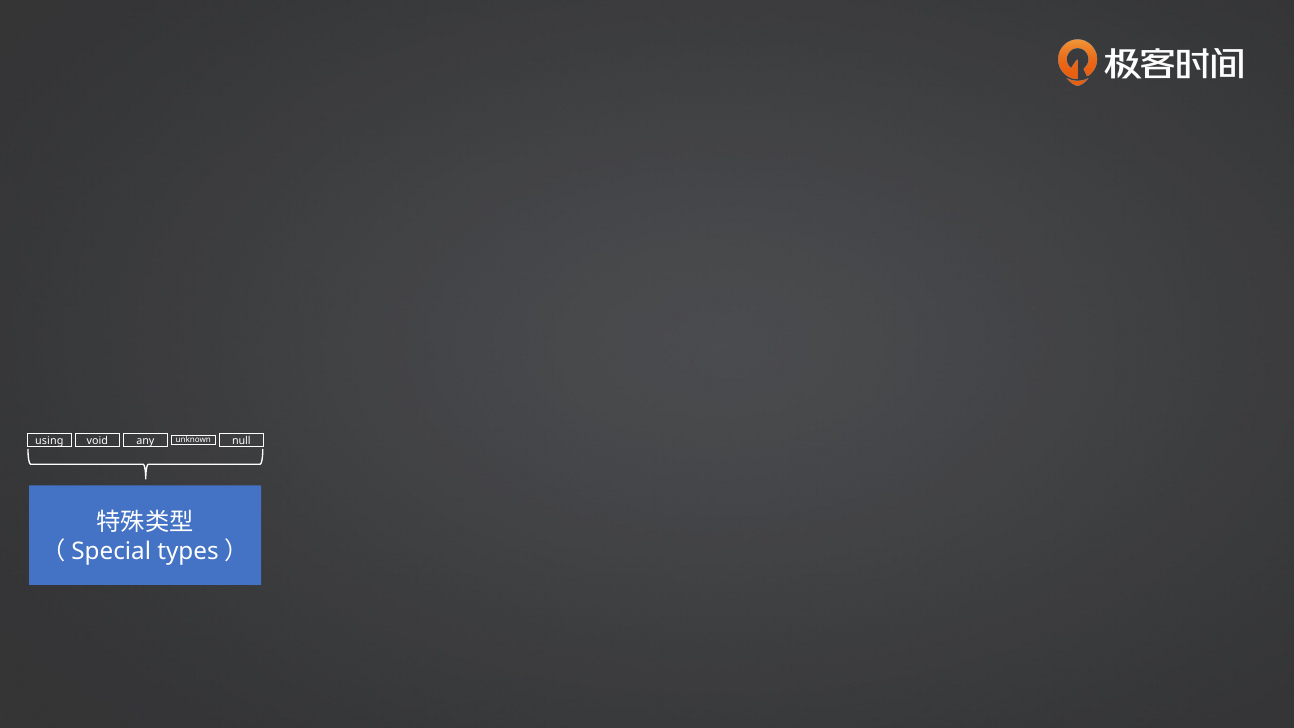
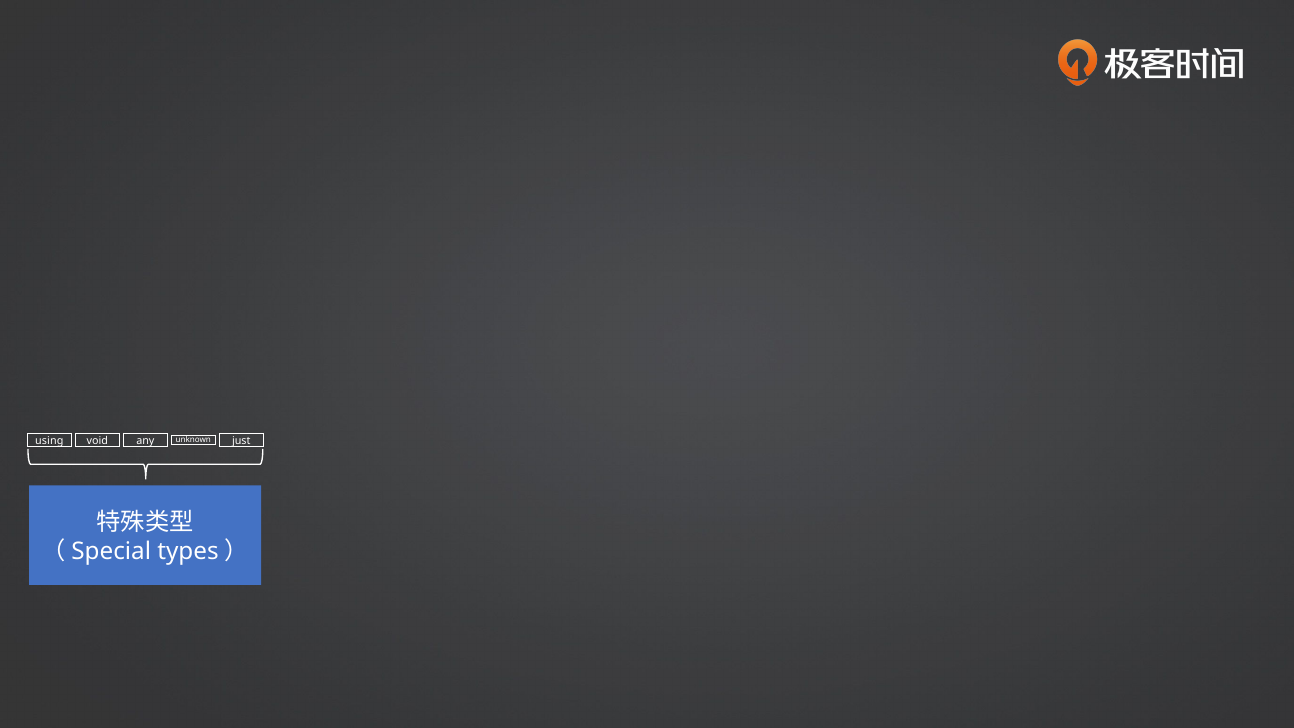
null: null -> just
